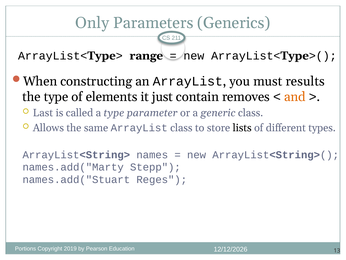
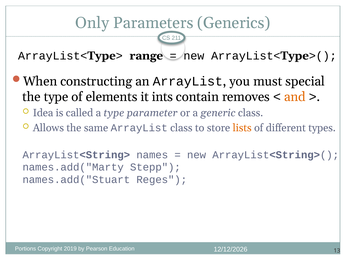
results: results -> special
just: just -> ints
Last: Last -> Idea
lists colour: black -> orange
